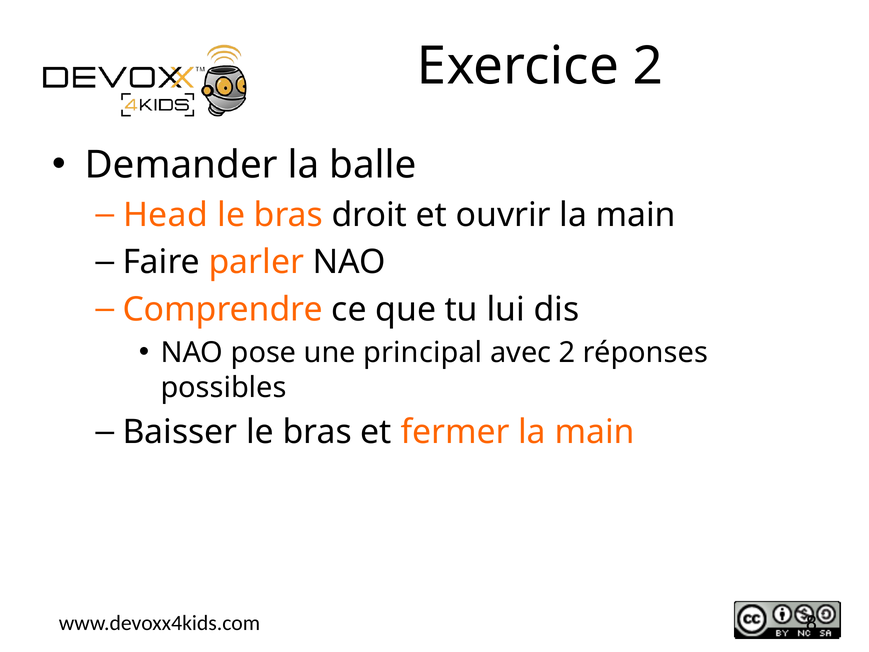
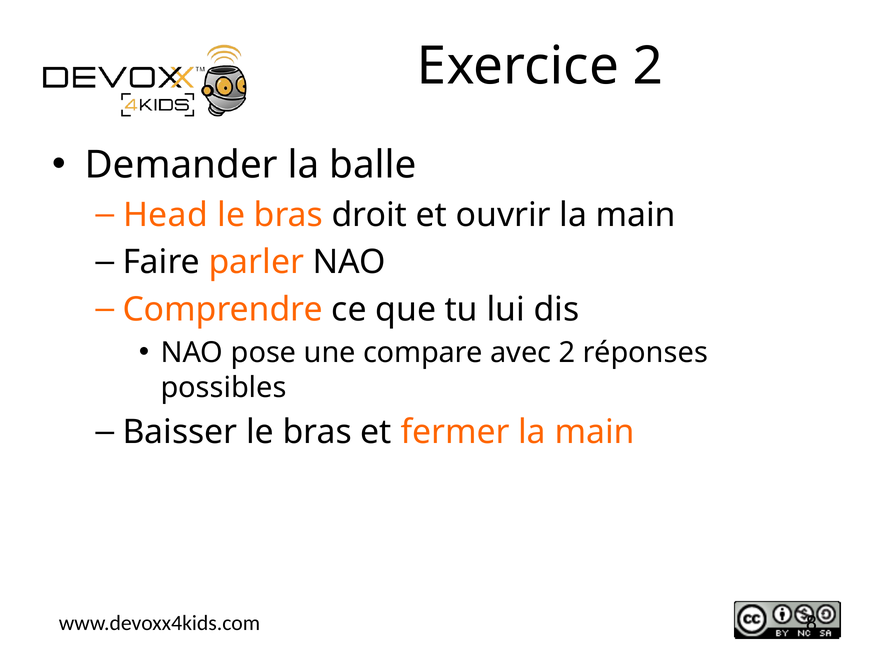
principal: principal -> compare
